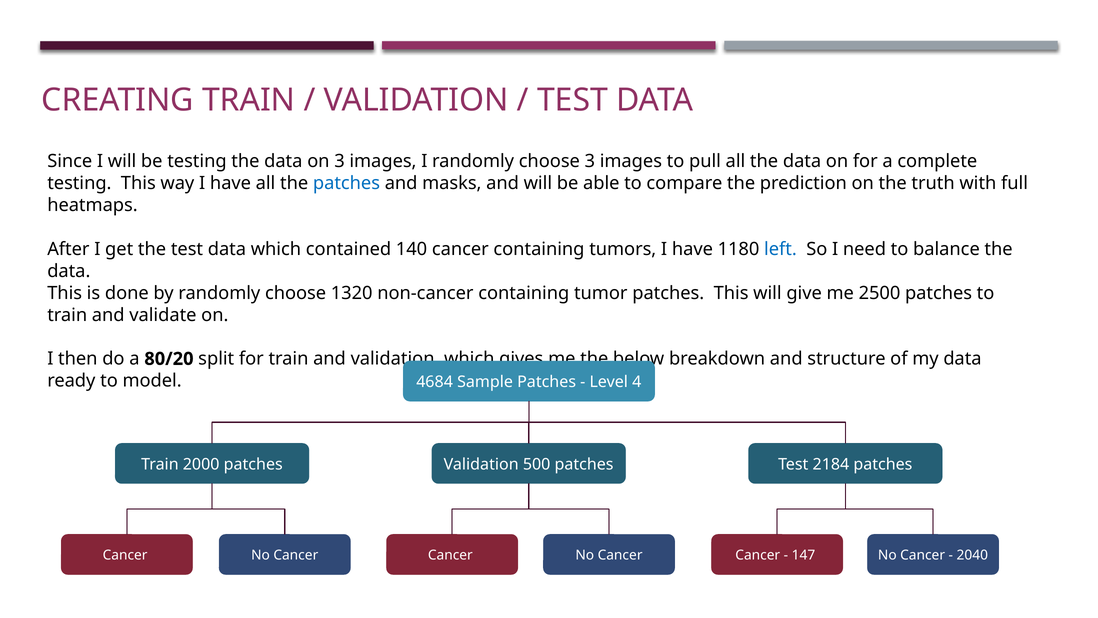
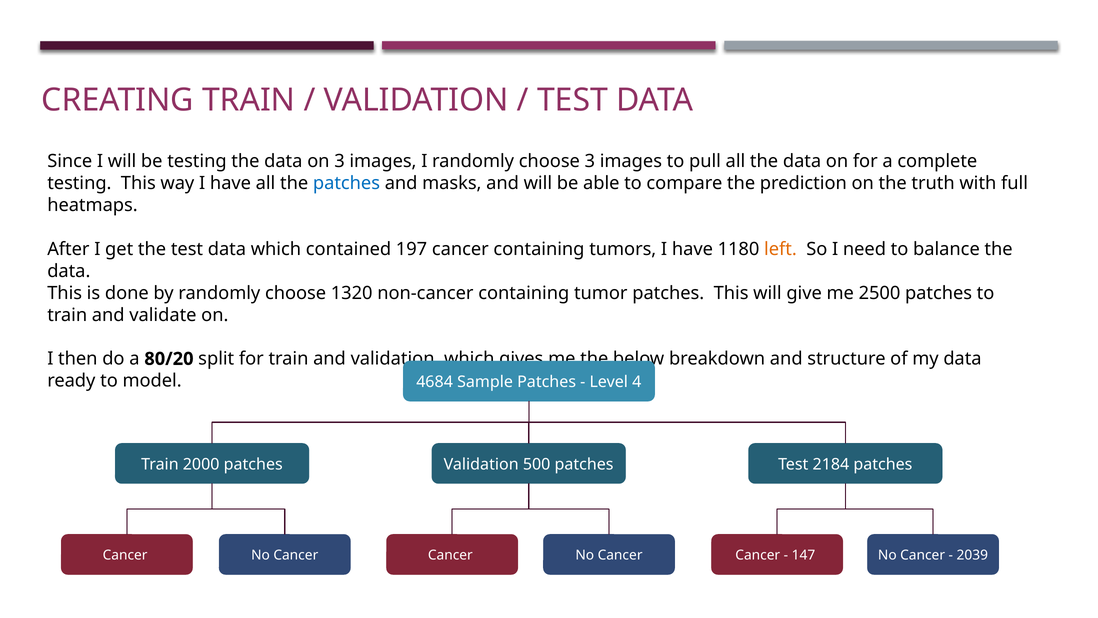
140: 140 -> 197
left colour: blue -> orange
2040: 2040 -> 2039
